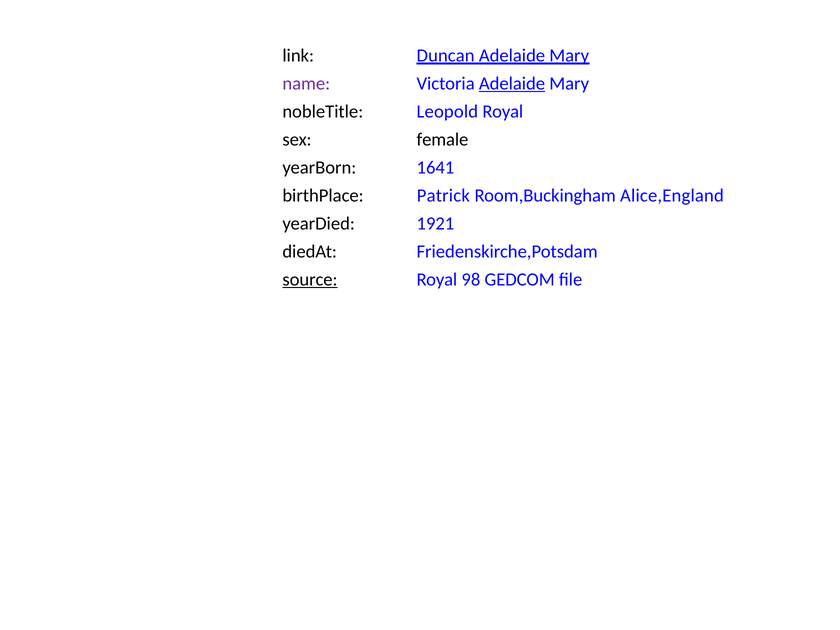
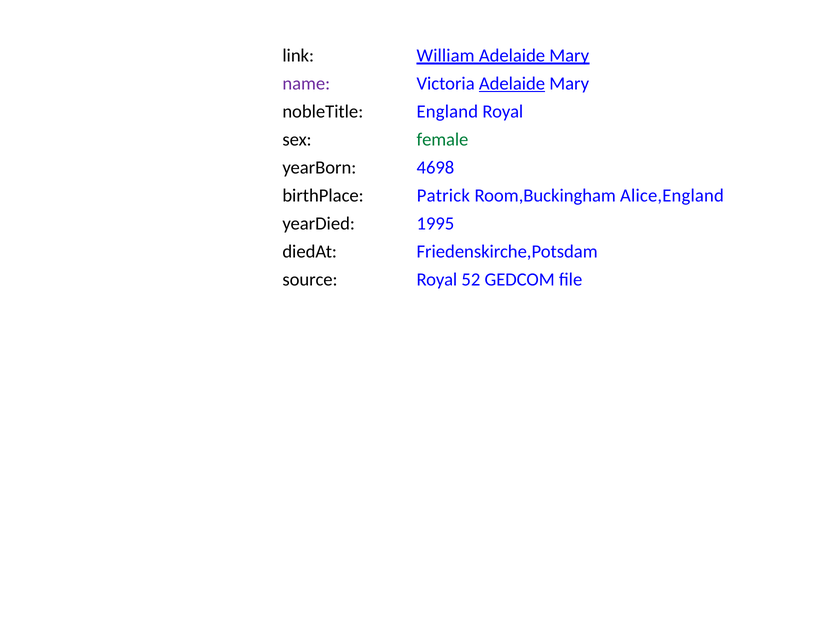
Duncan: Duncan -> William
Leopold: Leopold -> England
female colour: black -> green
1641: 1641 -> 4698
1921: 1921 -> 1995
source underline: present -> none
98: 98 -> 52
